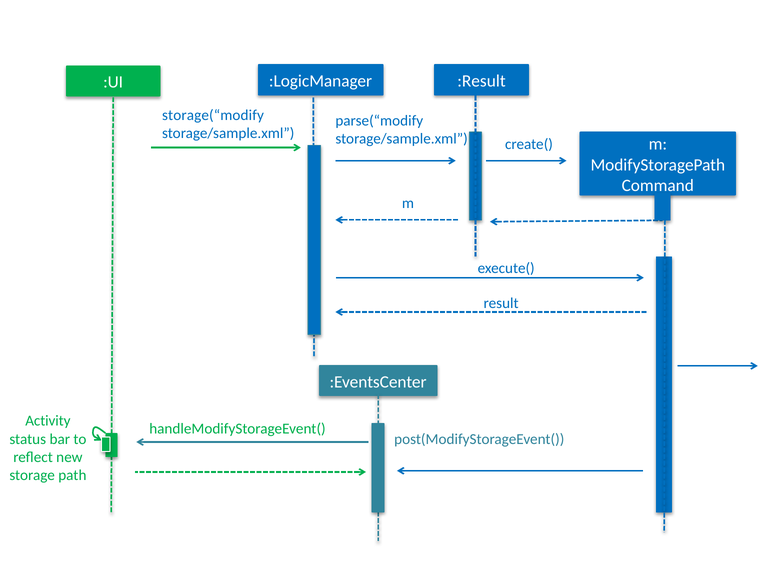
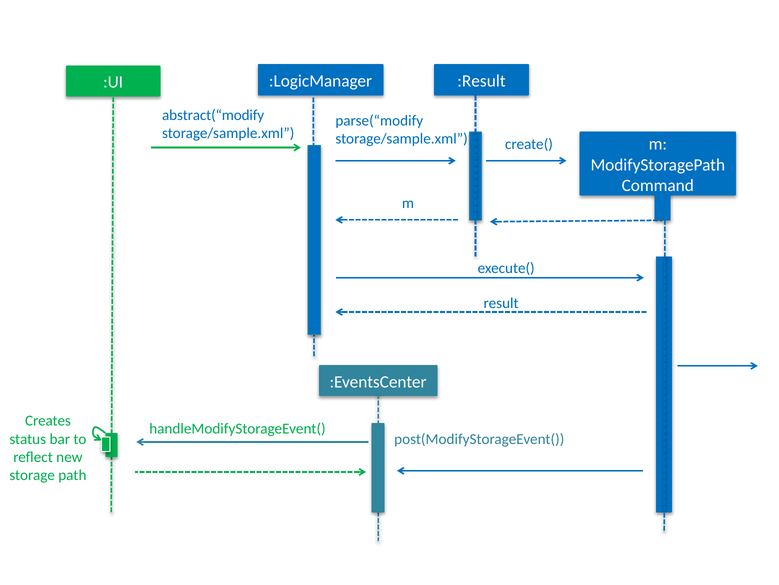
storage(“modify: storage(“modify -> abstract(“modify
Activity: Activity -> Creates
